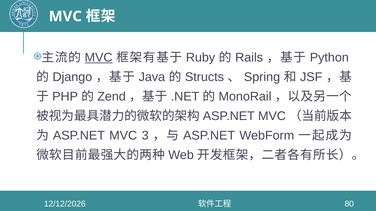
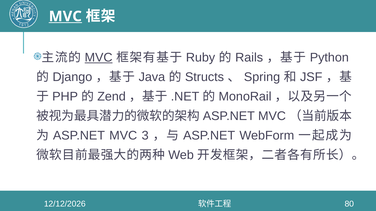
MVC at (65, 16) underline: none -> present
